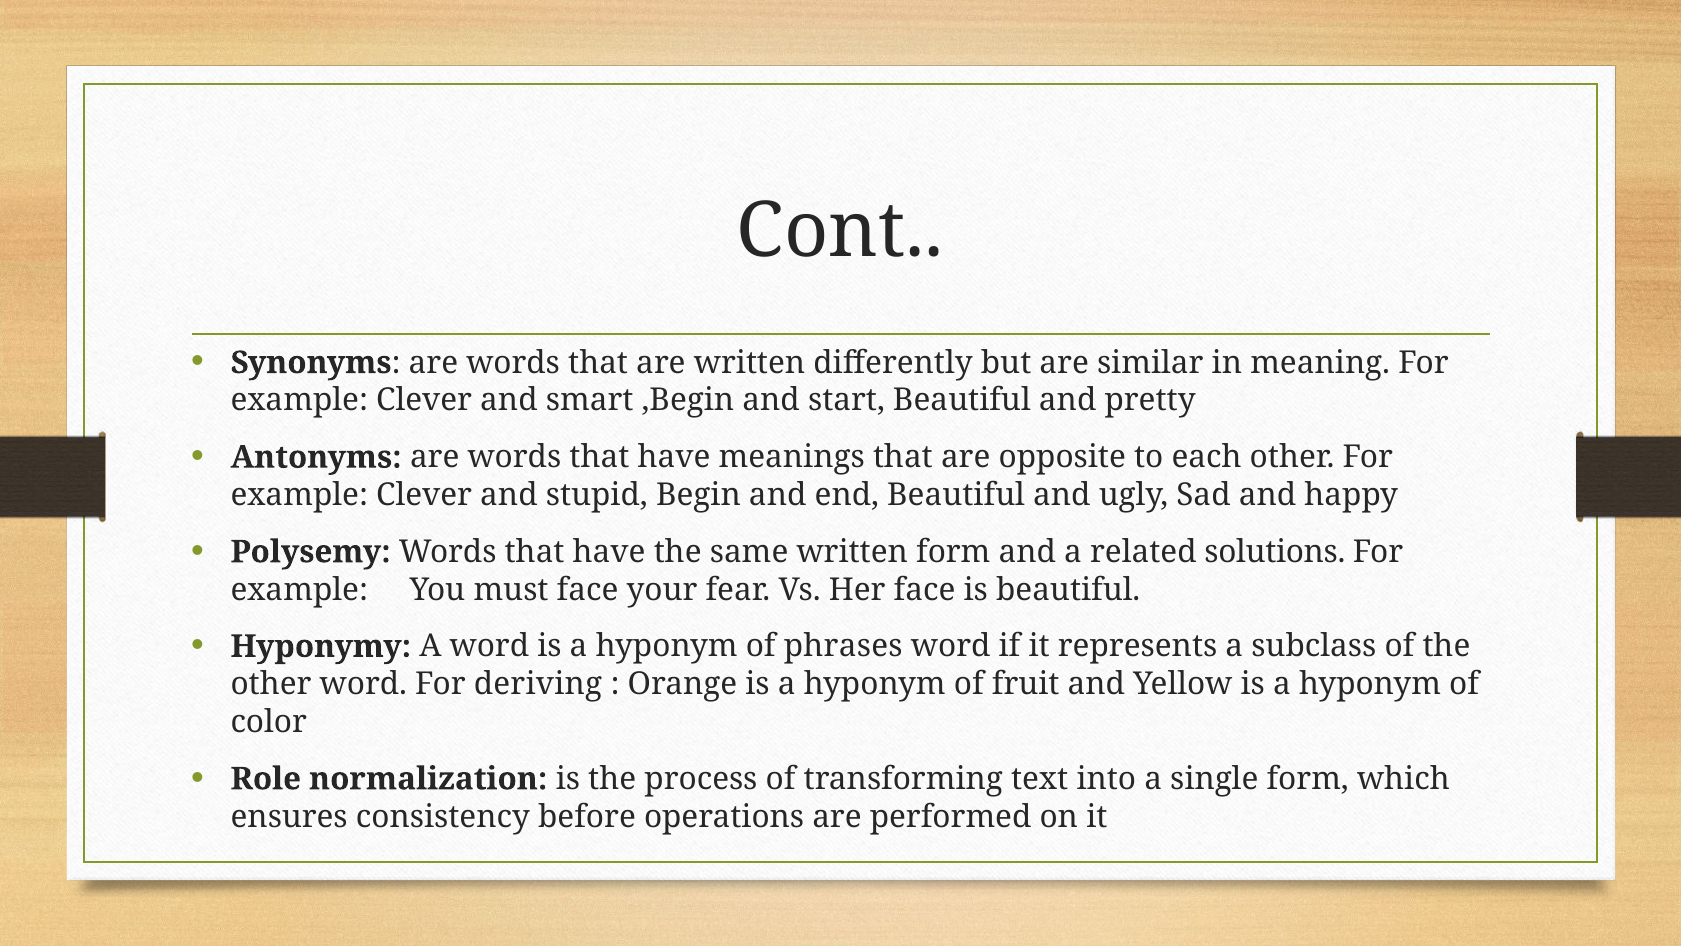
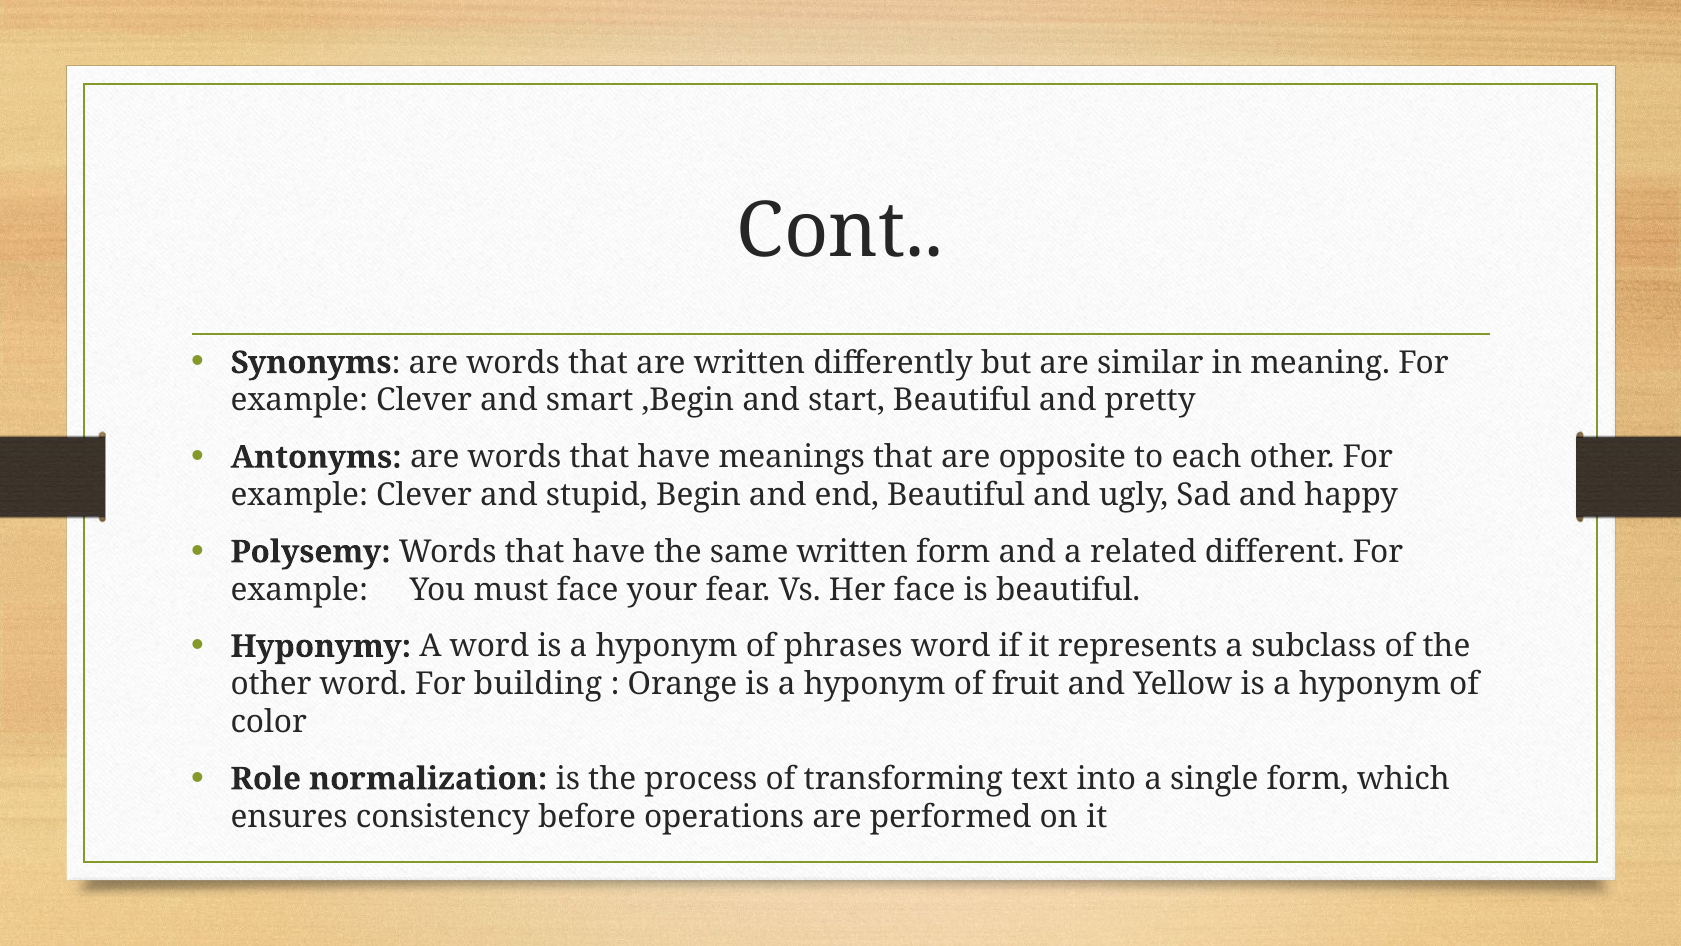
solutions: solutions -> different
deriving: deriving -> building
